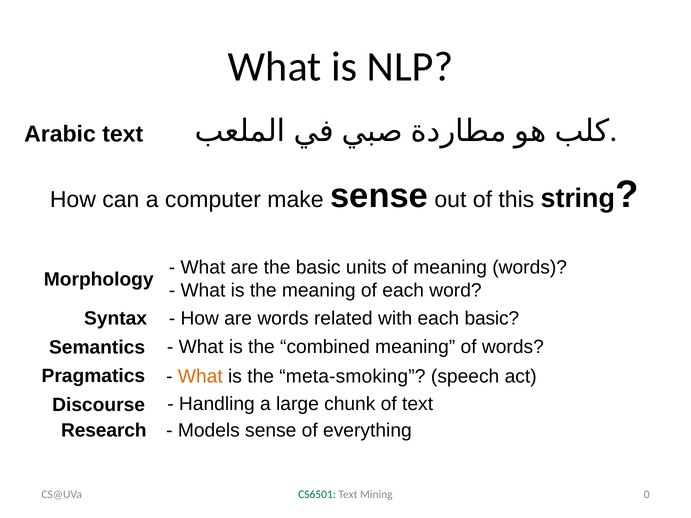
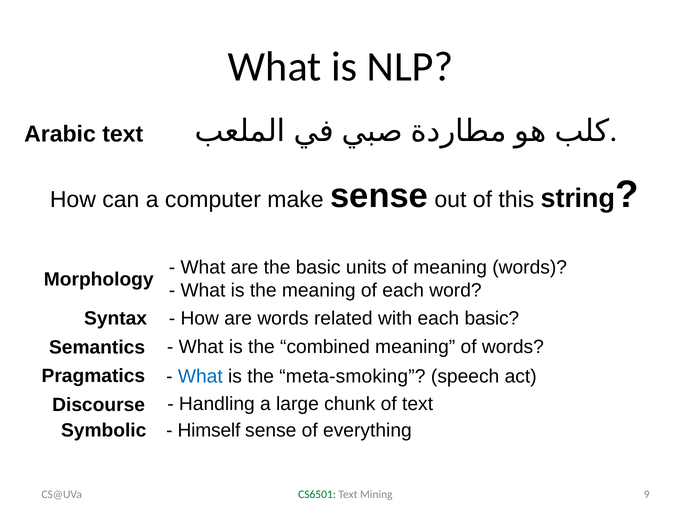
What at (200, 377) colour: orange -> blue
Research: Research -> Symbolic
Models: Models -> Himself
0: 0 -> 9
